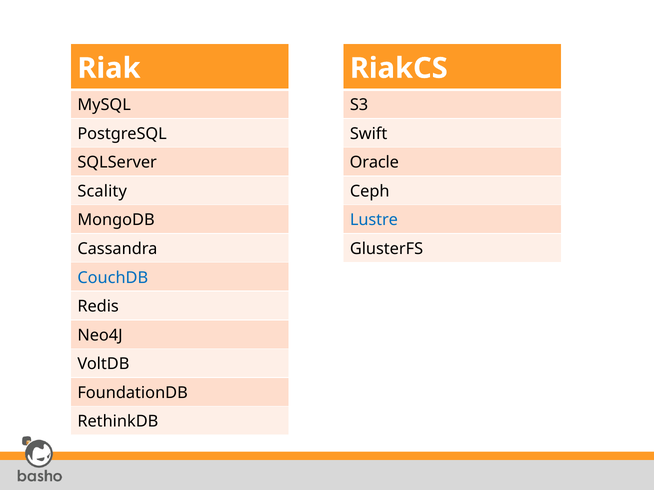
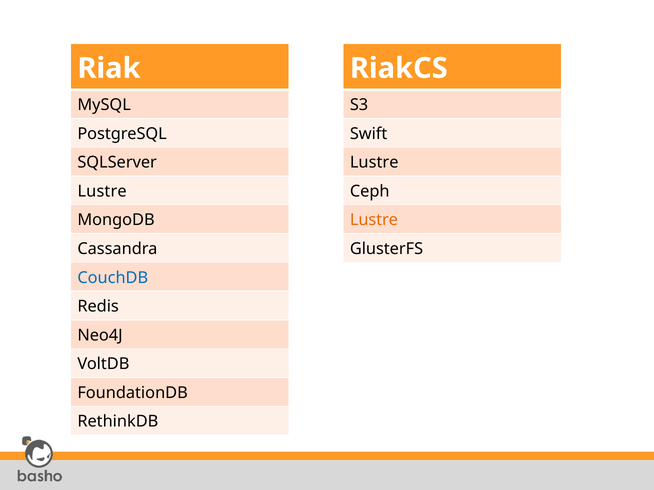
Oracle at (374, 163): Oracle -> Lustre
Scality at (102, 191): Scality -> Lustre
Lustre at (374, 220) colour: blue -> orange
